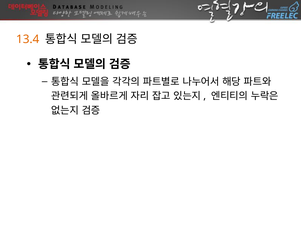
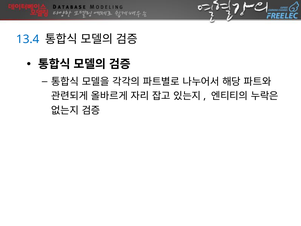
13.4 colour: orange -> blue
